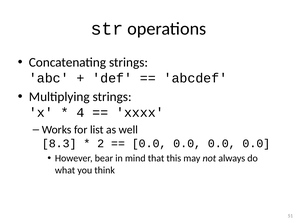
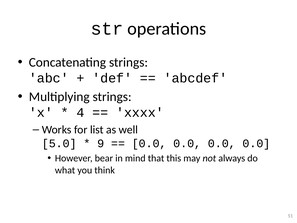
8.3: 8.3 -> 5.0
2: 2 -> 9
